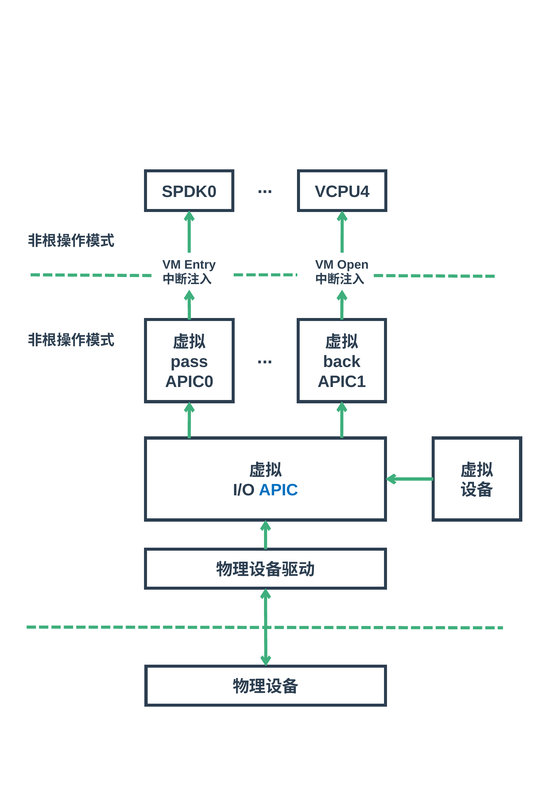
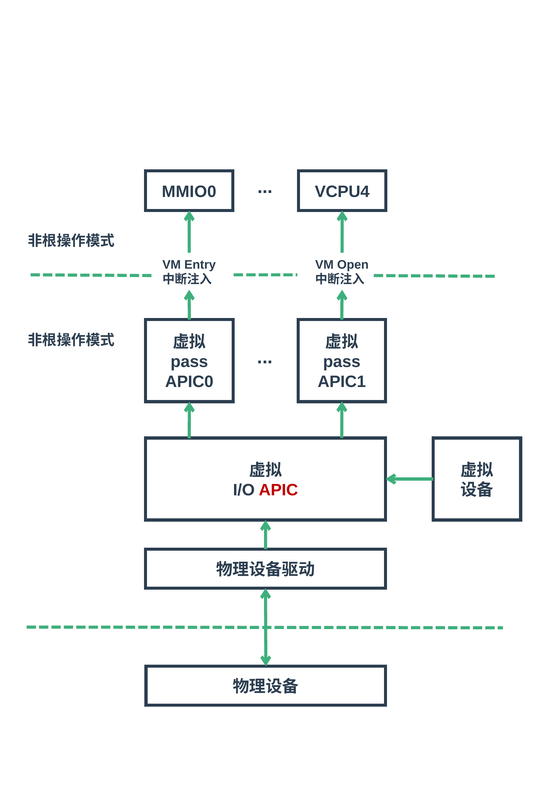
SPDK0: SPDK0 -> MMIO0
back at (342, 361): back -> pass
APIC colour: blue -> red
